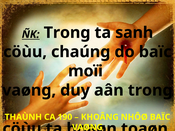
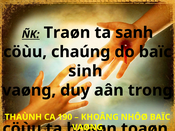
ÑK Trong: Trong -> Traøn
moïi: moïi -> sinh
